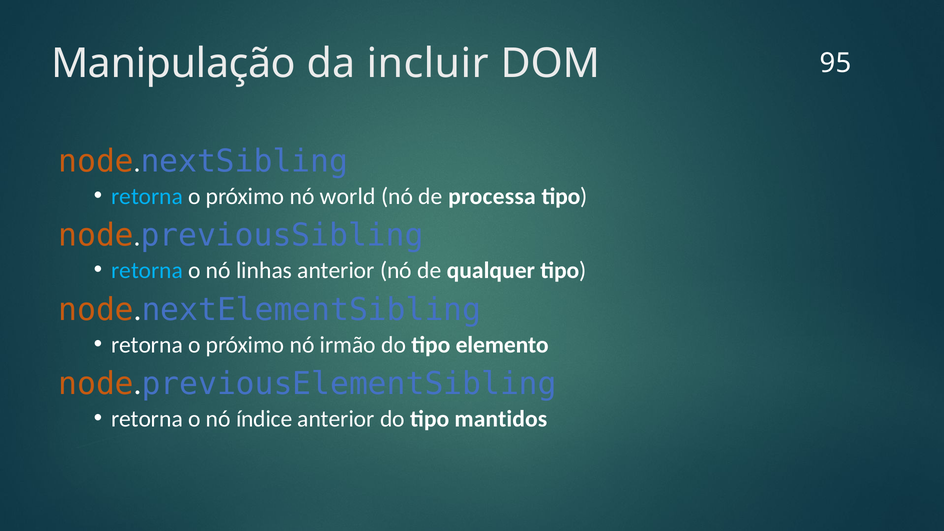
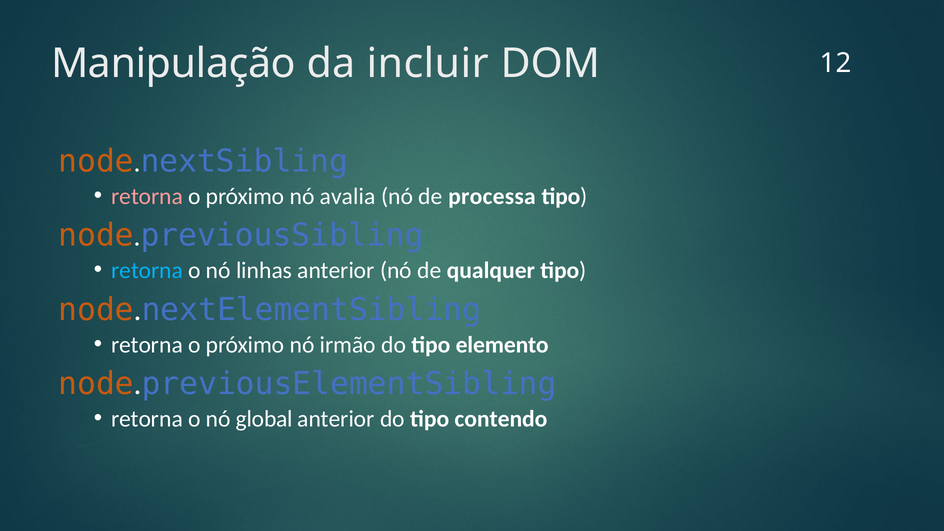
95: 95 -> 12
retorna at (147, 196) colour: light blue -> pink
world: world -> avalia
índice: índice -> global
mantidos: mantidos -> contendo
